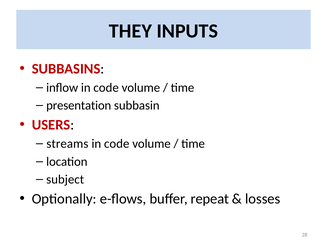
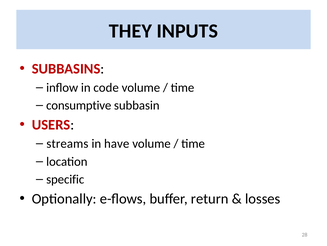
presentation: presentation -> consumptive
code at (117, 143): code -> have
subject: subject -> specific
repeat: repeat -> return
